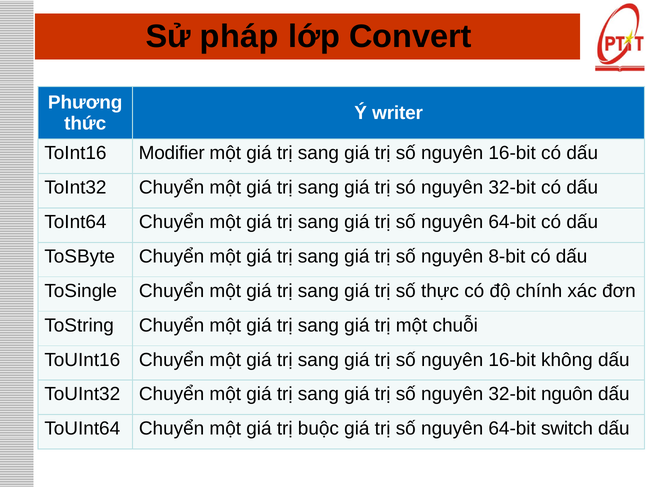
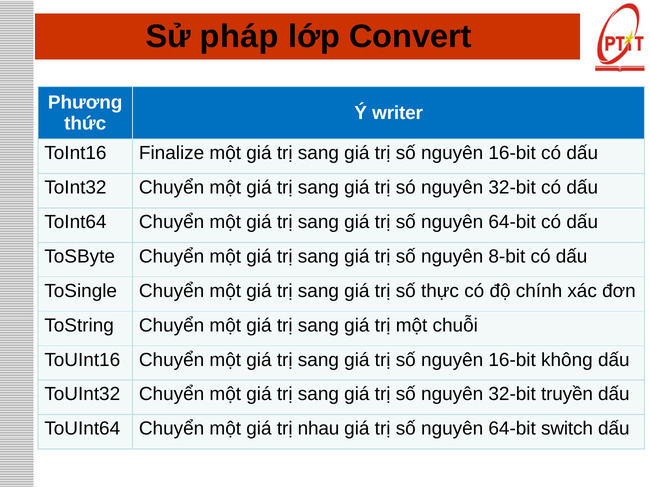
Modifier: Modifier -> Finalize
nguôn: nguôn -> truyền
buộc: buộc -> nhau
